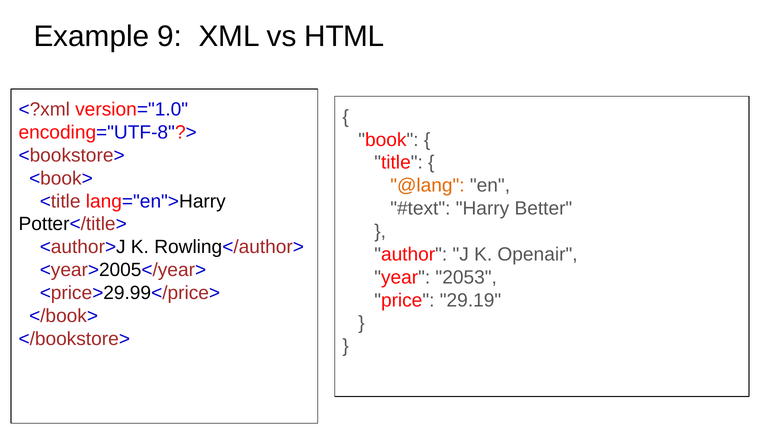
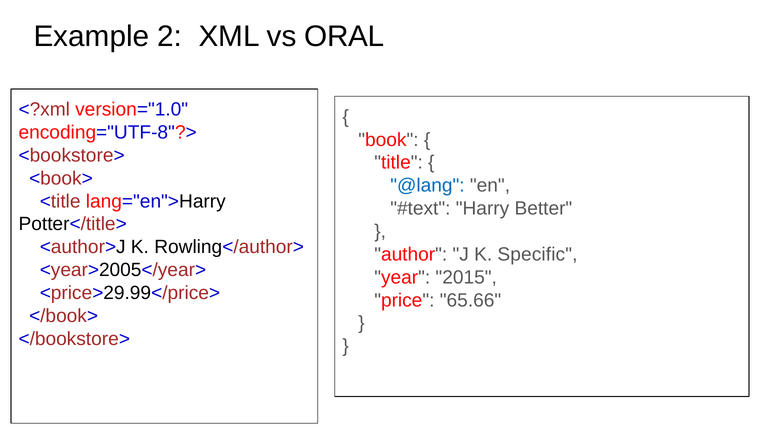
9: 9 -> 2
HTML: HTML -> ORAL
@lang colour: orange -> blue
Openair: Openair -> Specific
2053: 2053 -> 2015
29.19: 29.19 -> 65.66
